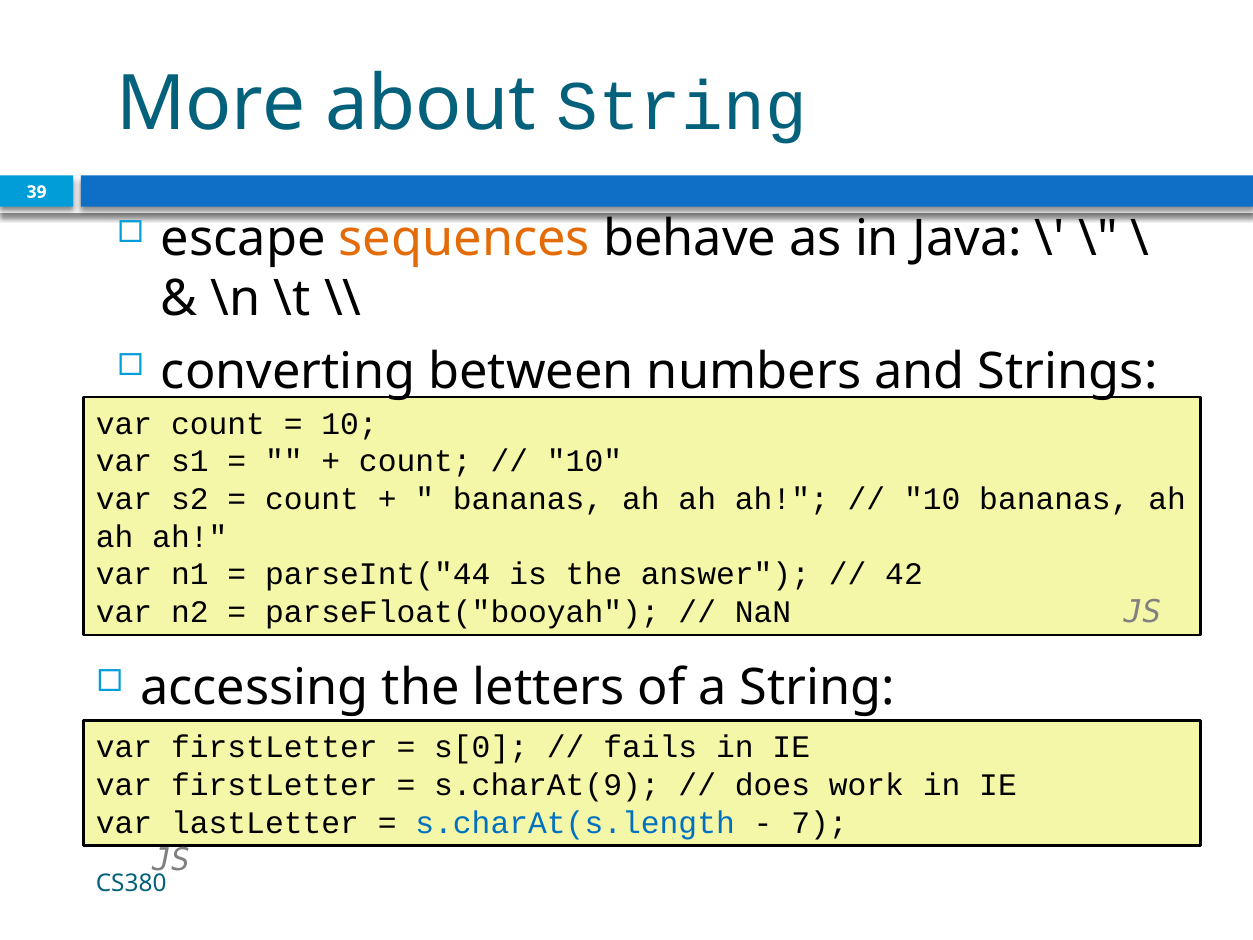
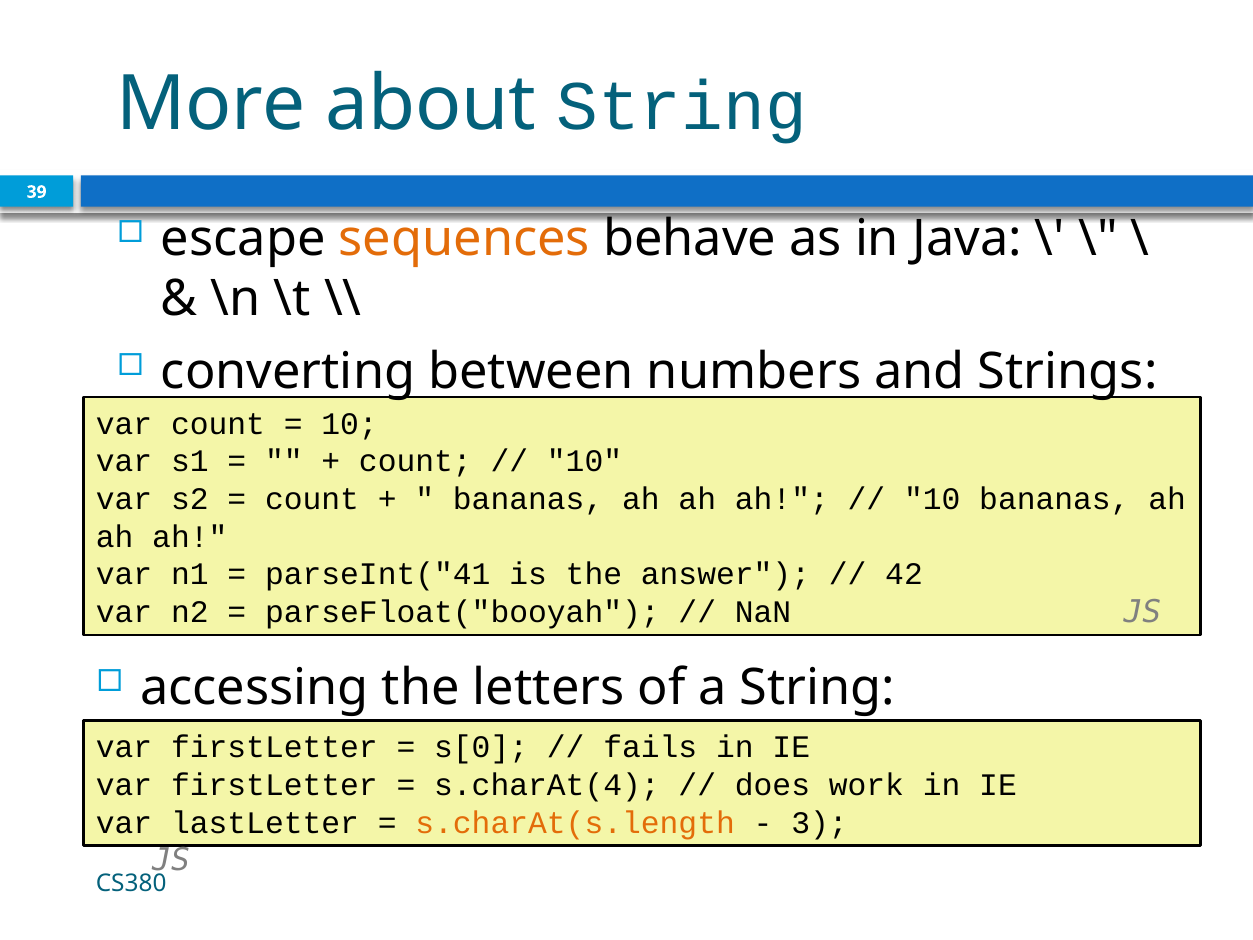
parseInt("44: parseInt("44 -> parseInt("41
s.charAt(9: s.charAt(9 -> s.charAt(4
s.charAt(s.length colour: blue -> orange
7: 7 -> 3
